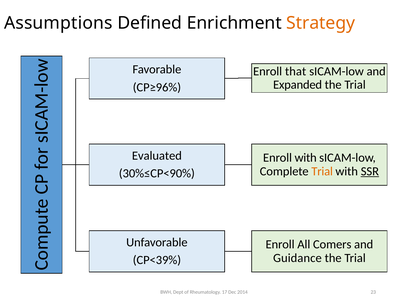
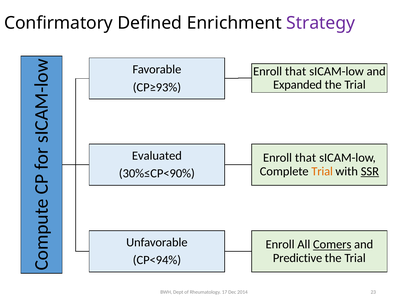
Assumptions: Assumptions -> Confirmatory
Strategy colour: orange -> purple
CP≥96%: CP≥96% -> CP≥93%
with at (306, 158): with -> that
Comers underline: none -> present
Guidance: Guidance -> Predictive
CP<39%: CP<39% -> CP<94%
